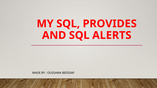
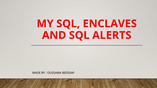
PROVIDES: PROVIDES -> ENCLAVES
